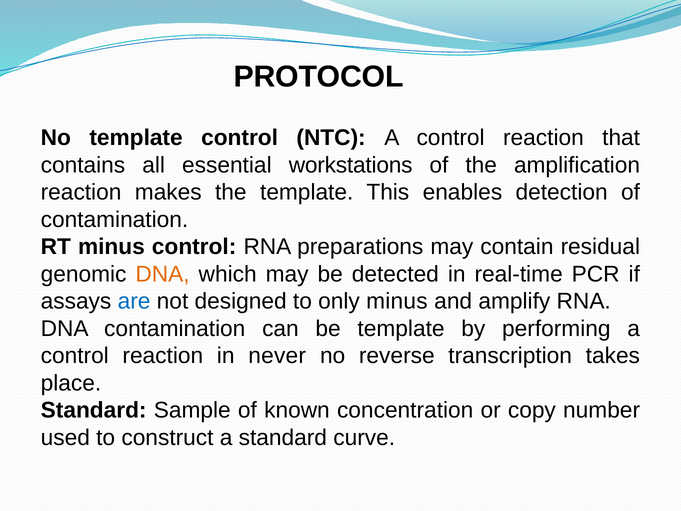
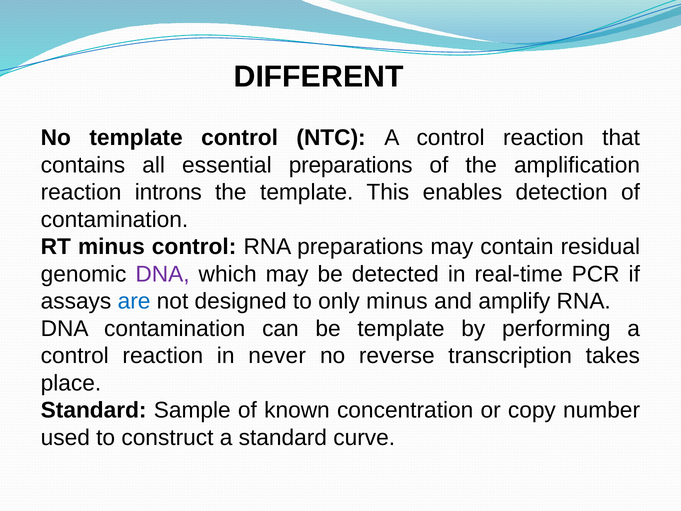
PROTOCOL: PROTOCOL -> DIFFERENT
essential workstations: workstations -> preparations
makes: makes -> introns
DNA at (163, 274) colour: orange -> purple
